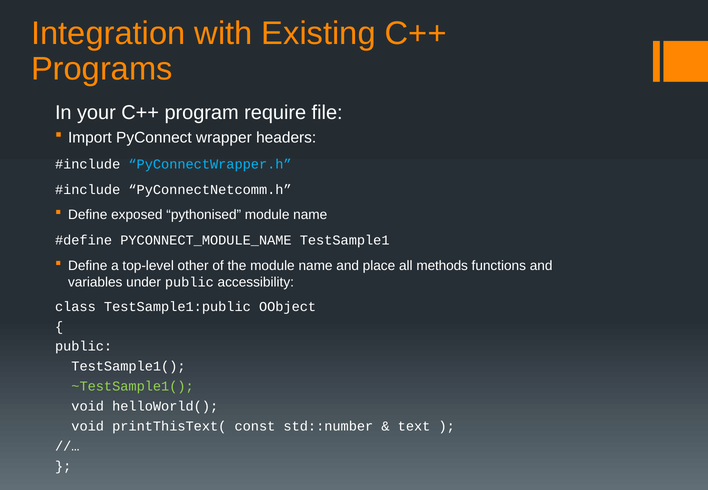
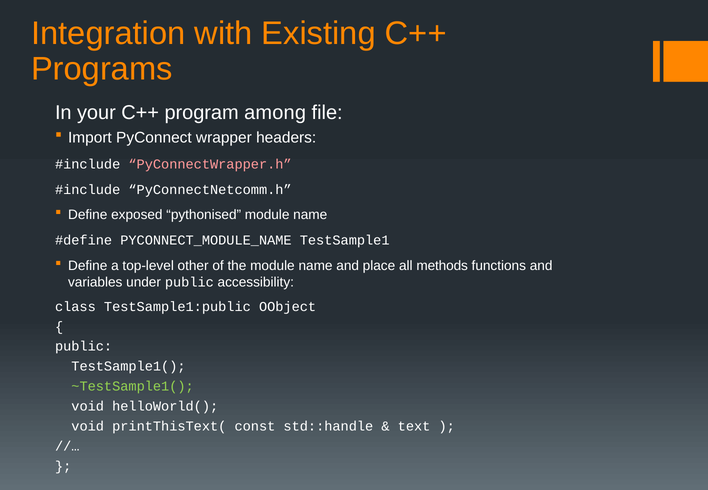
require: require -> among
PyConnectWrapper.h colour: light blue -> pink
std::number: std::number -> std::handle
